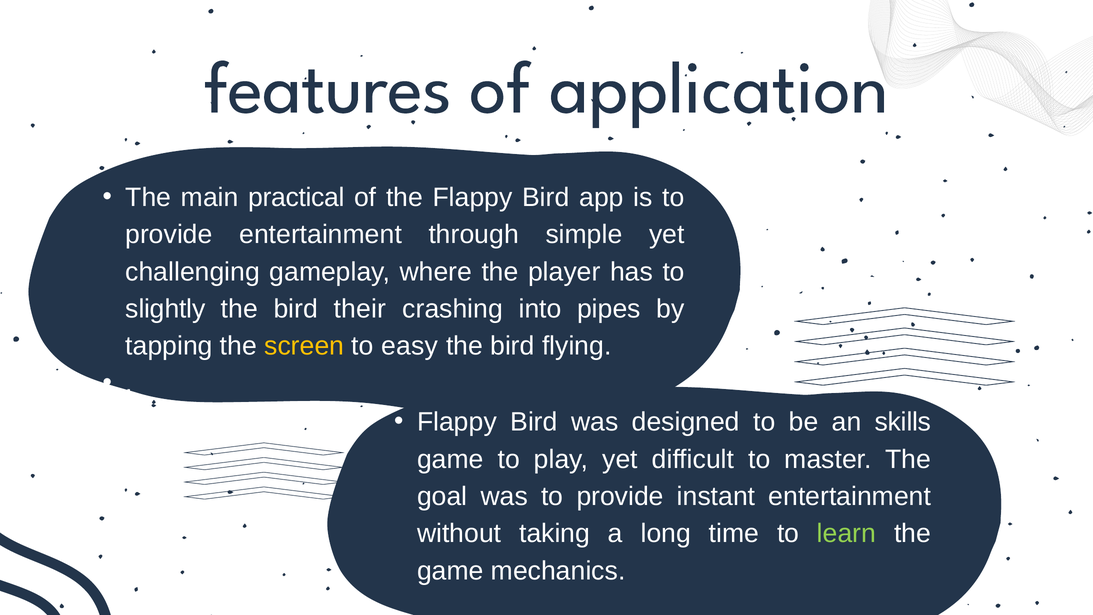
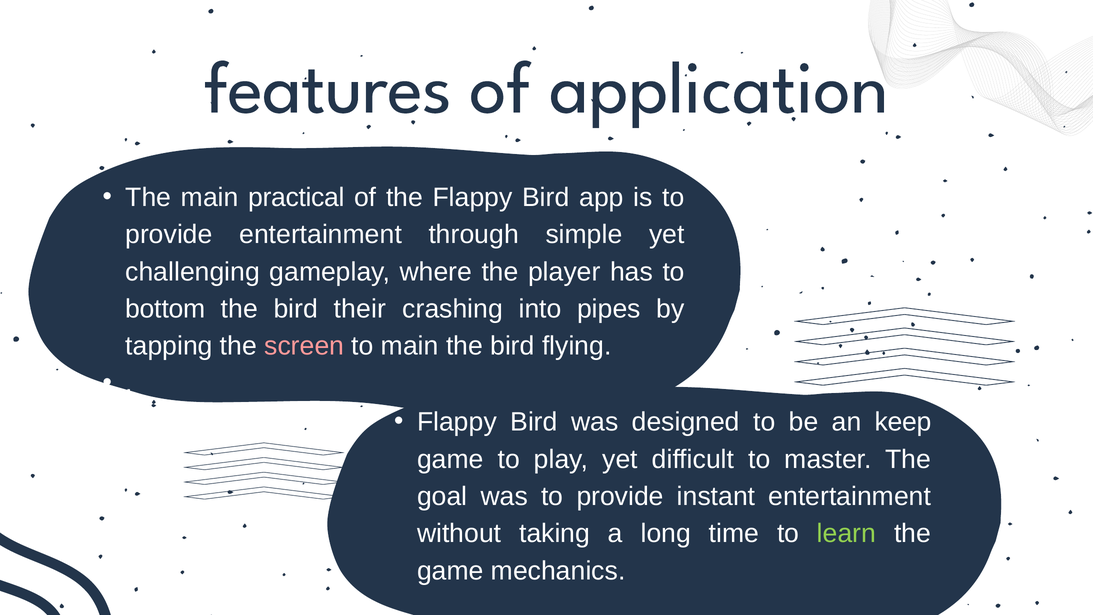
slightly: slightly -> bottom
screen colour: yellow -> pink
to easy: easy -> main
skills: skills -> keep
